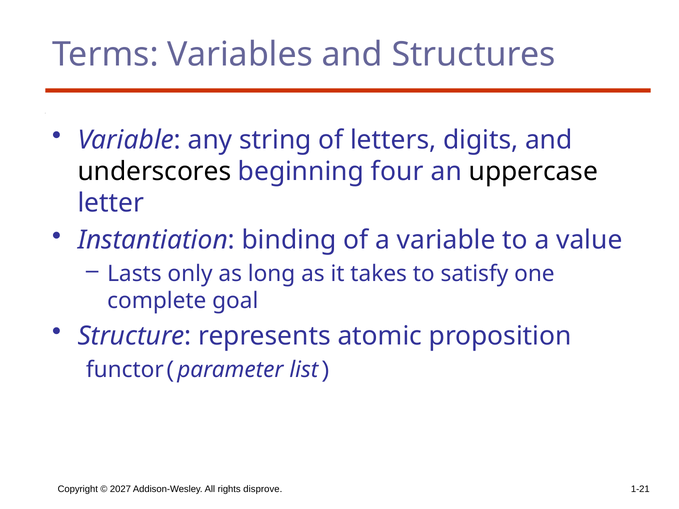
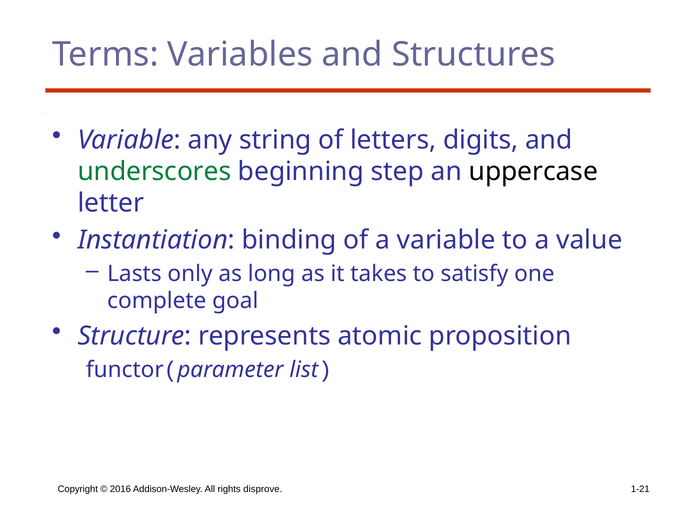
underscores colour: black -> green
four: four -> step
2027: 2027 -> 2016
